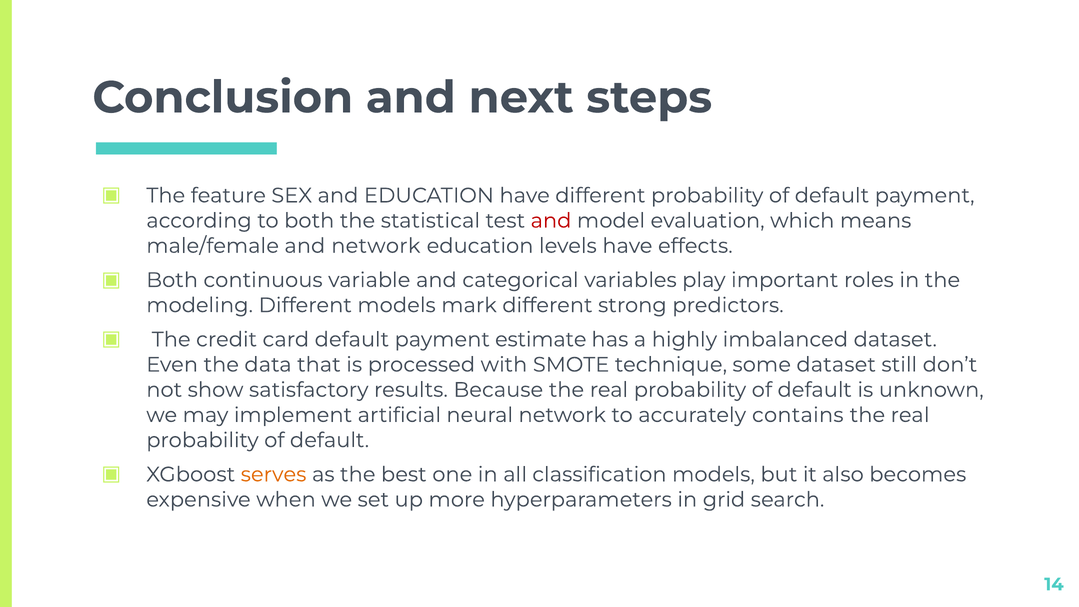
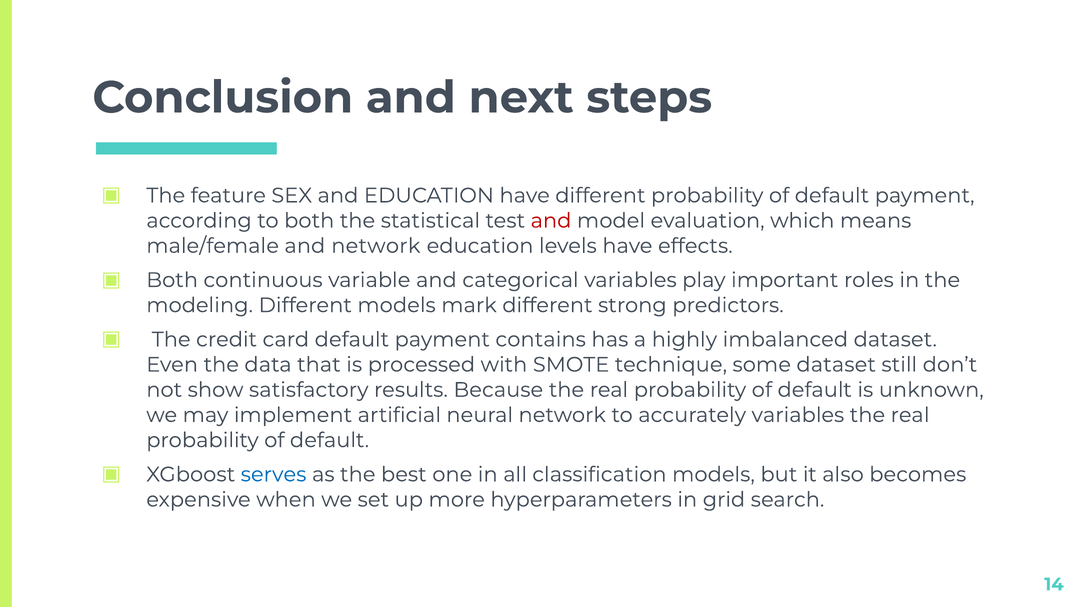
estimate: estimate -> contains
accurately contains: contains -> variables
serves colour: orange -> blue
